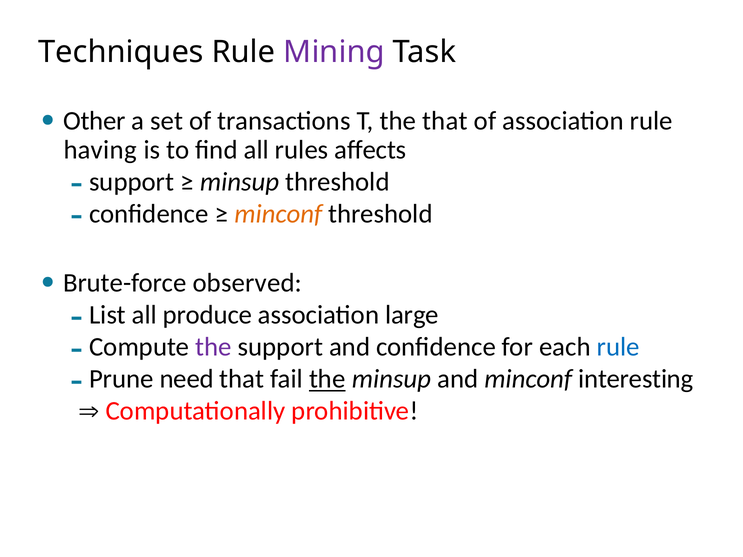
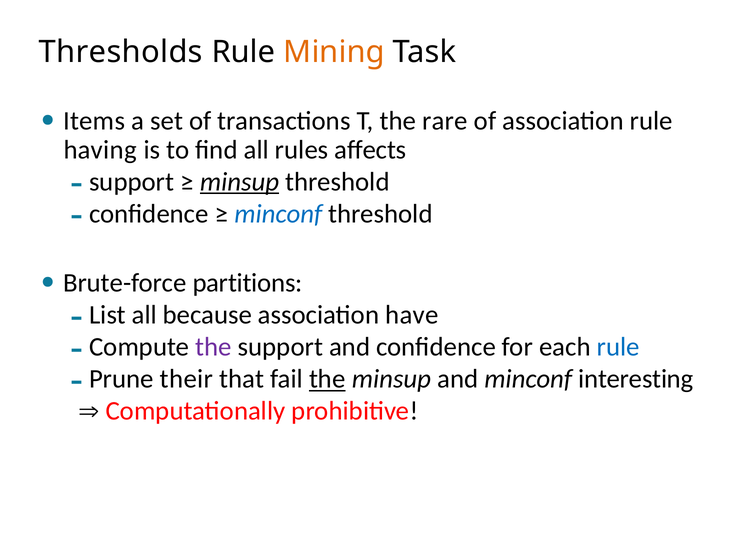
Techniques: Techniques -> Thresholds
Mining colour: purple -> orange
Other: Other -> Items
the that: that -> rare
minsup at (239, 182) underline: none -> present
minconf at (278, 214) colour: orange -> blue
observed: observed -> partitions
produce: produce -> because
large: large -> have
need: need -> their
